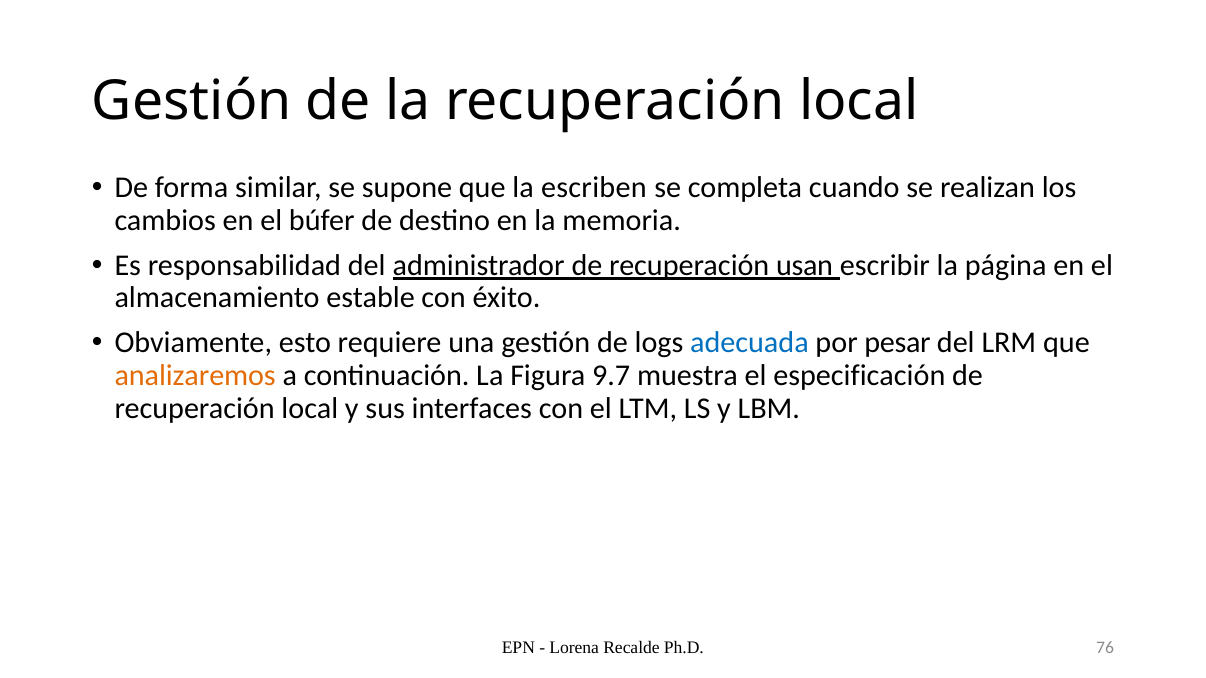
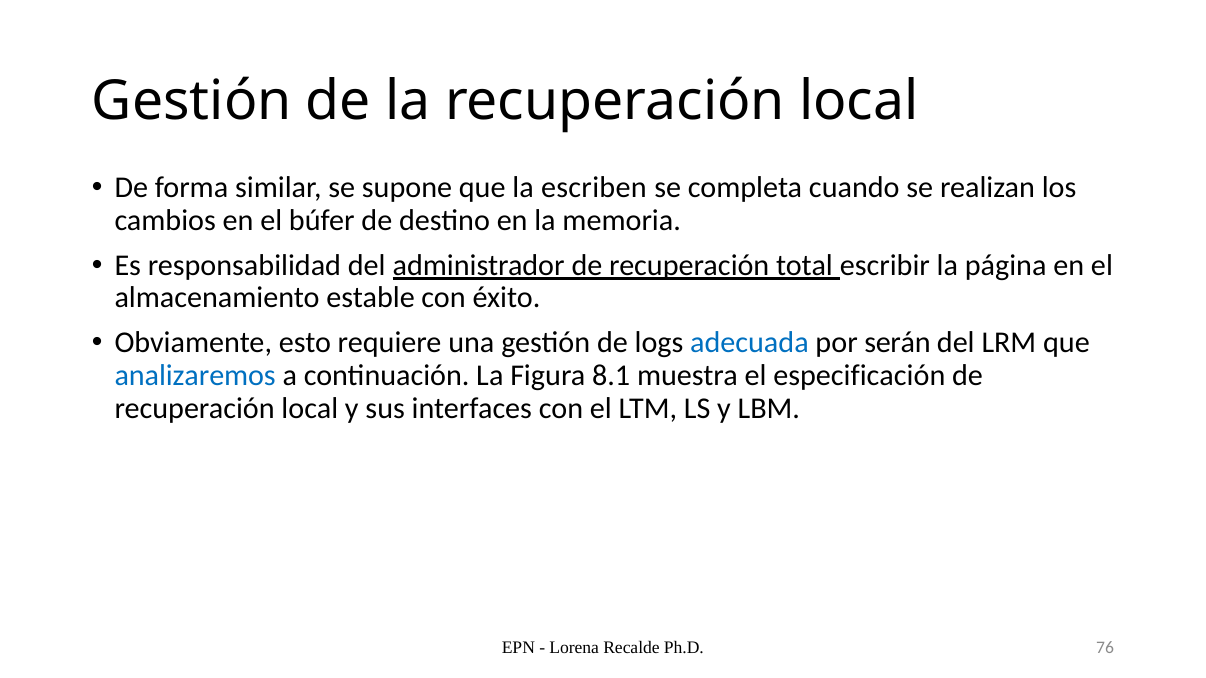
usan: usan -> total
pesar: pesar -> serán
analizaremos colour: orange -> blue
9.7: 9.7 -> 8.1
